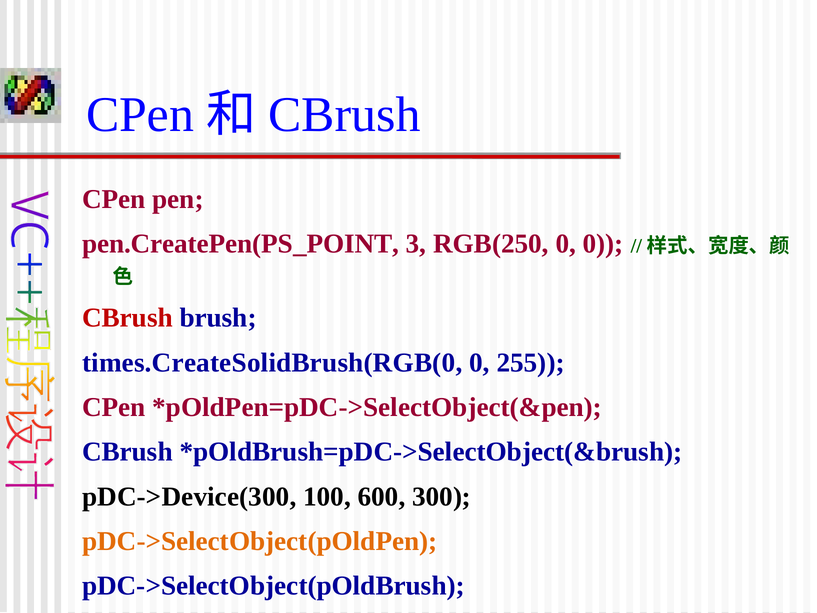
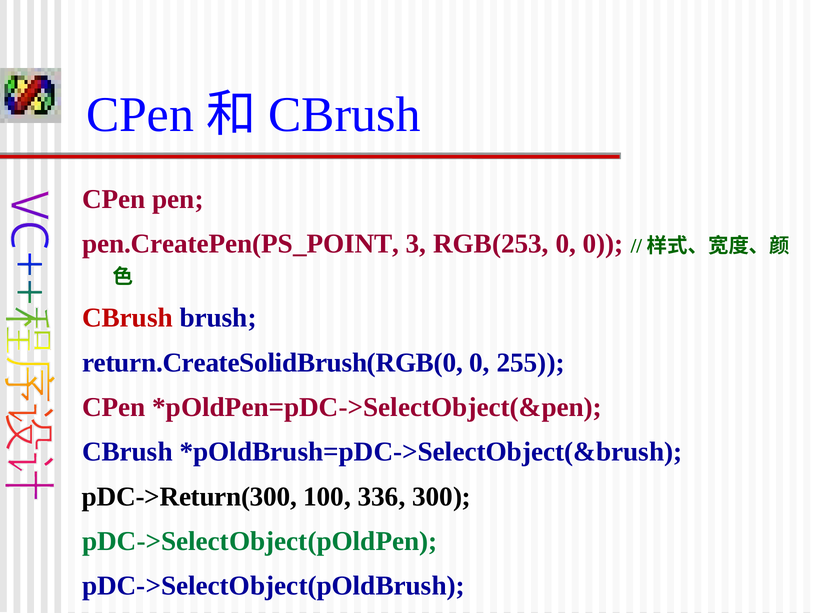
RGB(250: RGB(250 -> RGB(253
times.CreateSolidBrush(RGB(0: times.CreateSolidBrush(RGB(0 -> return.CreateSolidBrush(RGB(0
pDC->Device(300: pDC->Device(300 -> pDC->Return(300
600: 600 -> 336
pDC->SelectObject(pOldPen colour: orange -> green
